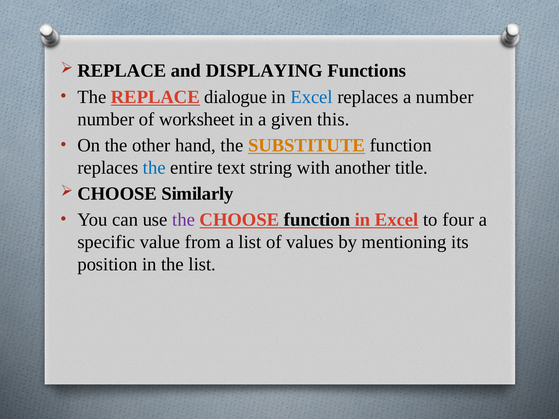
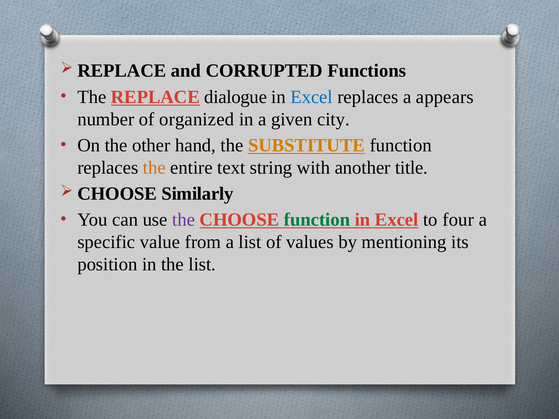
DISPLAYING: DISPLAYING -> CORRUPTED
a number: number -> appears
worksheet: worksheet -> organized
this: this -> city
the at (154, 168) colour: blue -> orange
function at (317, 220) colour: black -> green
